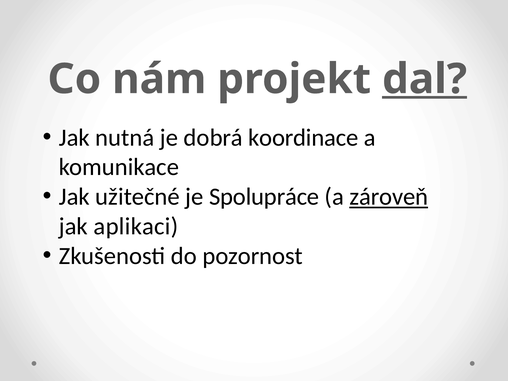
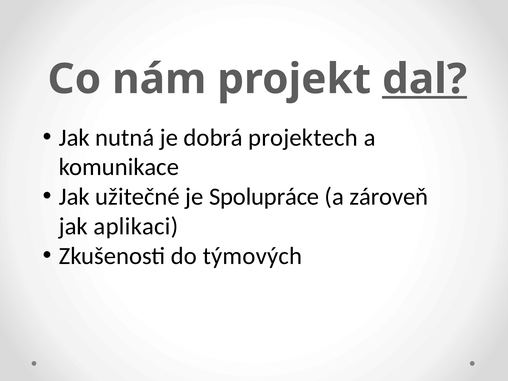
koordinace: koordinace -> projektech
zároveň underline: present -> none
pozornost: pozornost -> týmových
